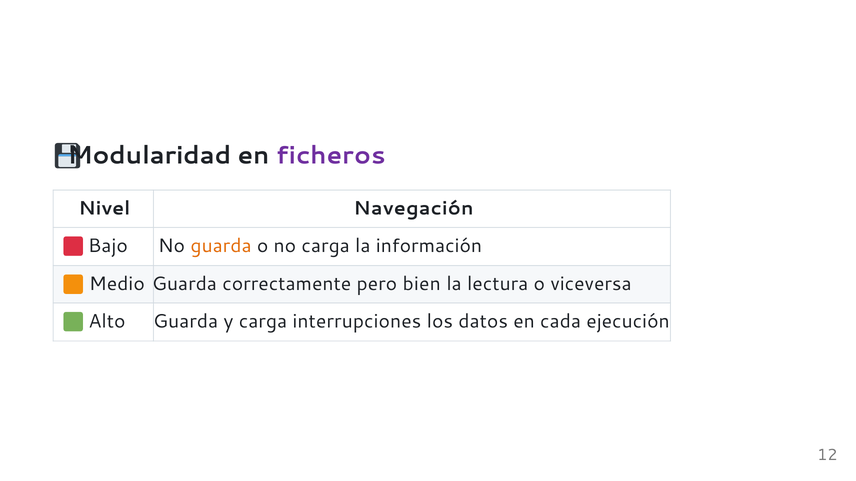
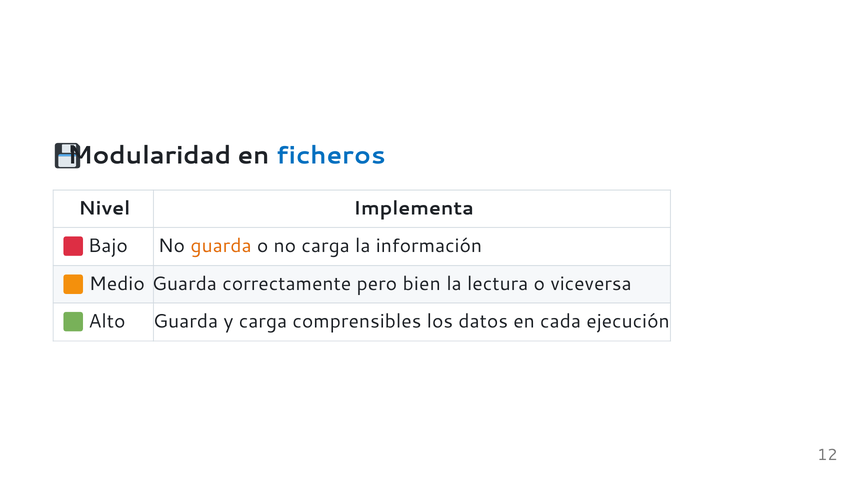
ficheros colour: purple -> blue
Navegación: Navegación -> Implementa
interrupciones: interrupciones -> comprensibles
